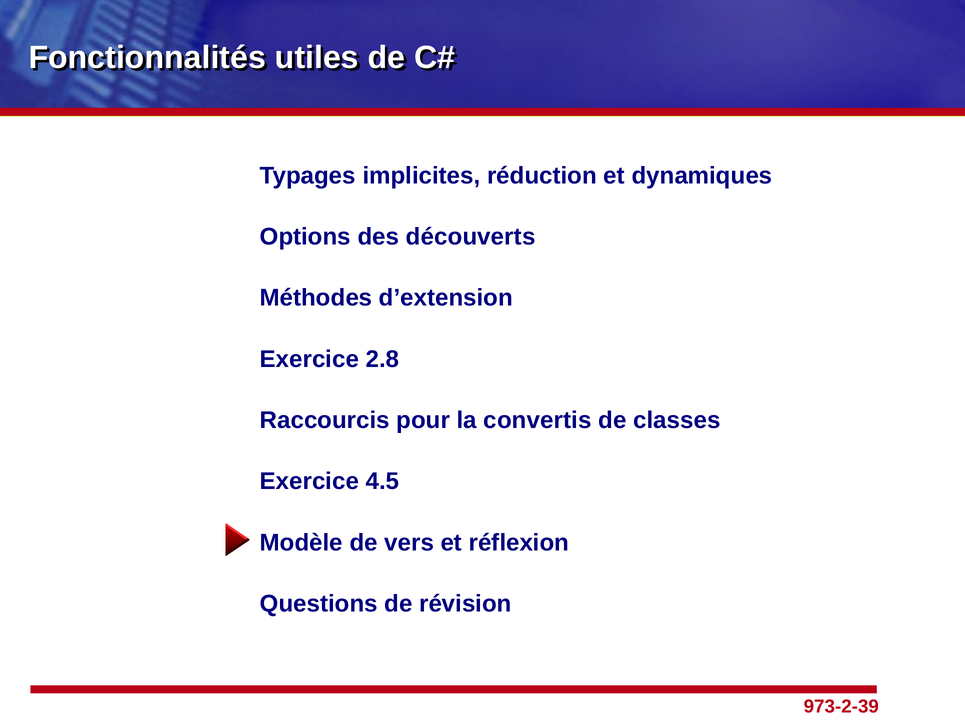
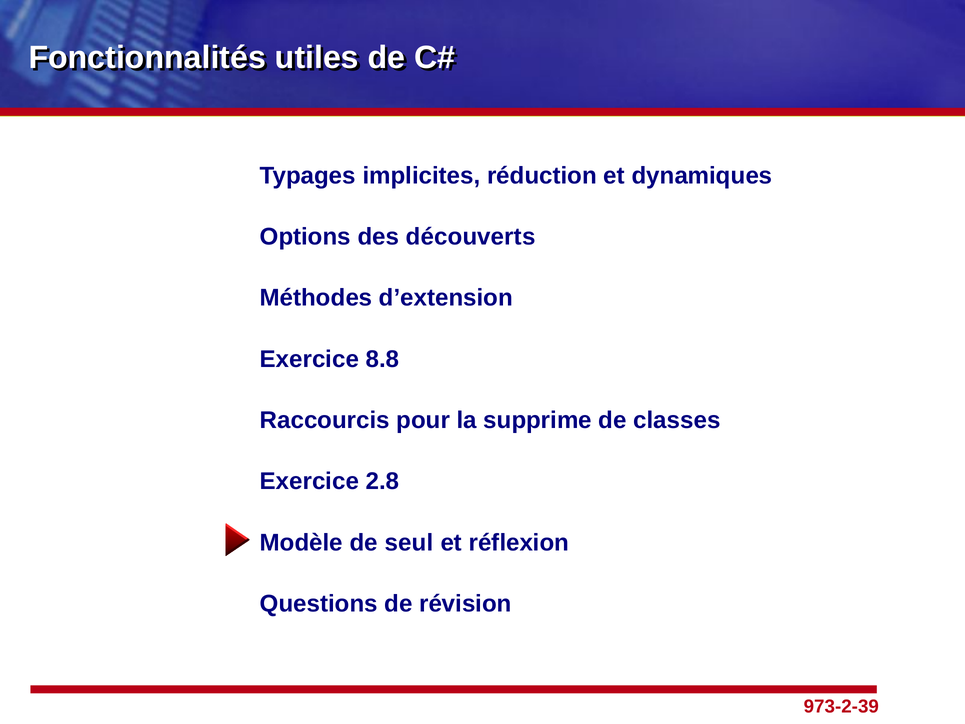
2.8: 2.8 -> 8.8
convertis: convertis -> supprime
4.5: 4.5 -> 2.8
vers: vers -> seul
